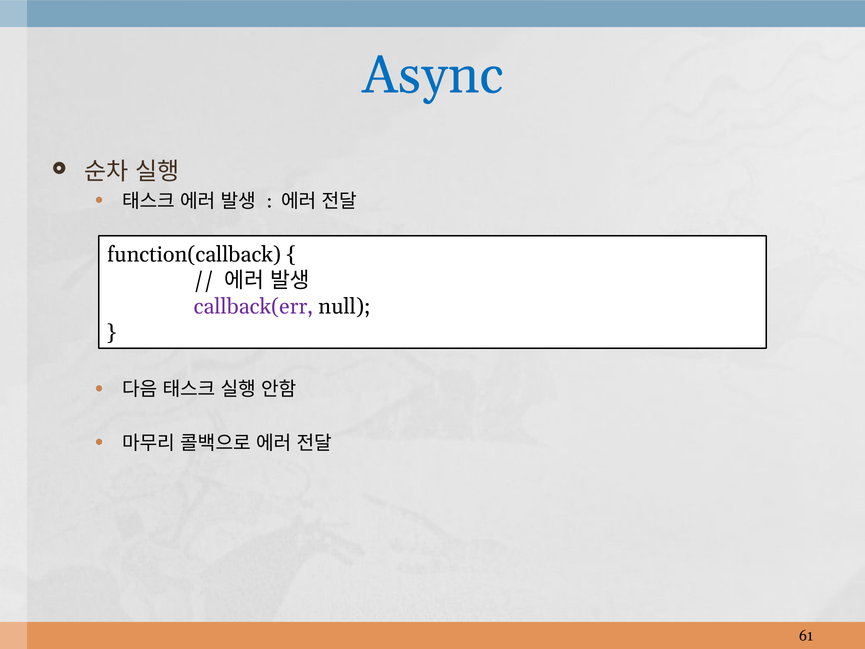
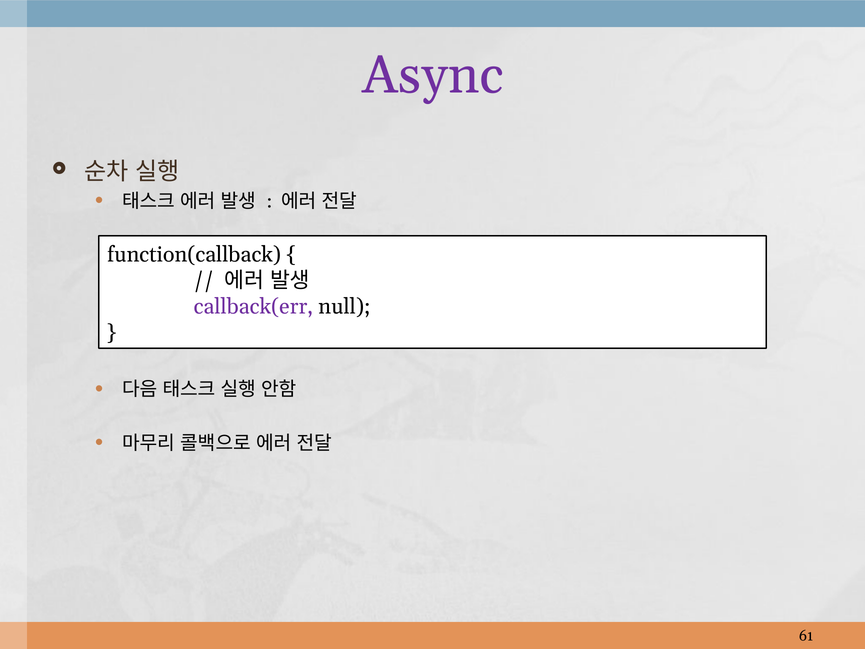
Async colour: blue -> purple
